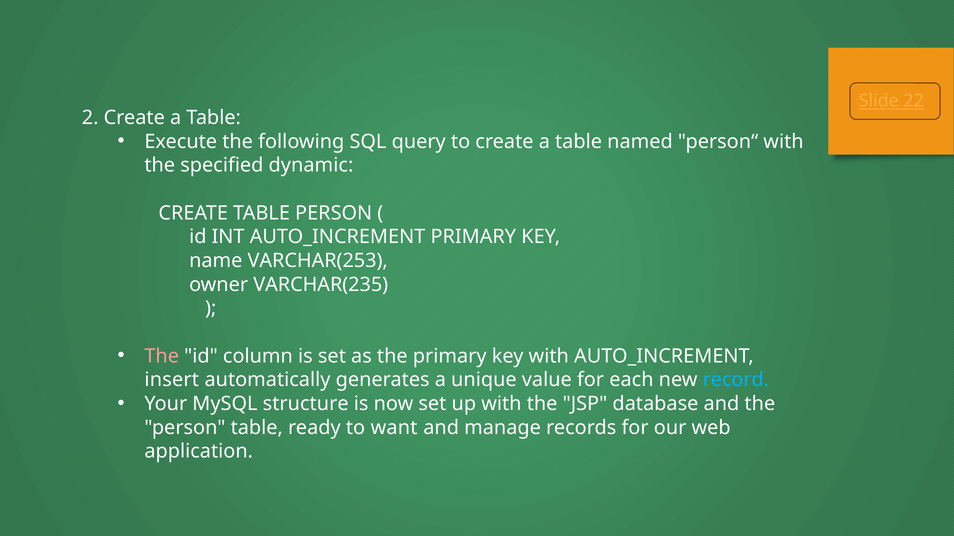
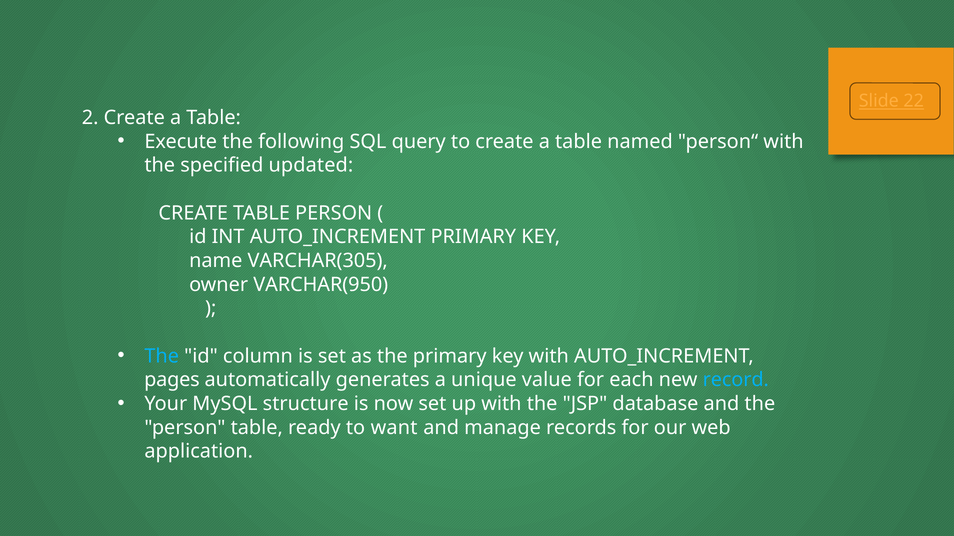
dynamic: dynamic -> updated
VARCHAR(253: VARCHAR(253 -> VARCHAR(305
VARCHAR(235: VARCHAR(235 -> VARCHAR(950
The at (162, 356) colour: pink -> light blue
insert: insert -> pages
